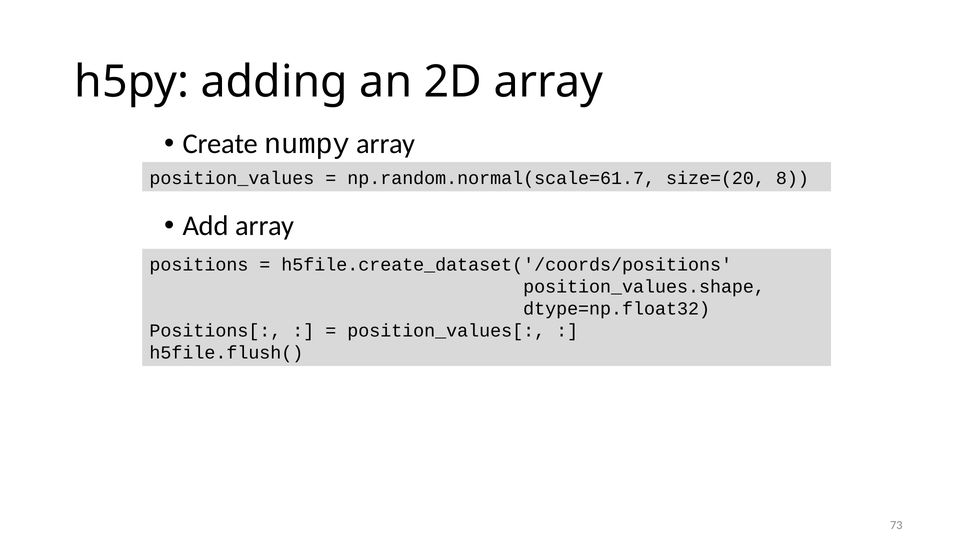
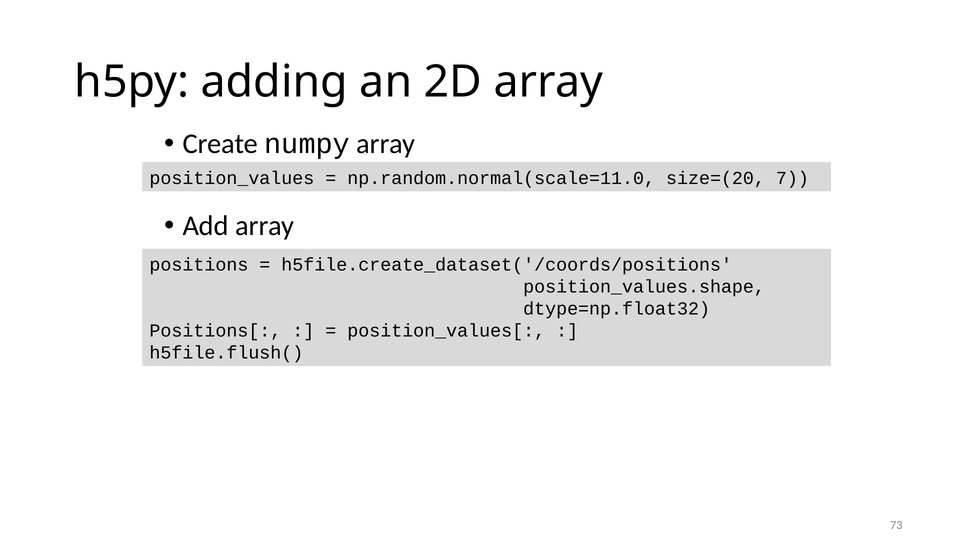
np.random.normal(scale=61.7: np.random.normal(scale=61.7 -> np.random.normal(scale=11.0
8: 8 -> 7
